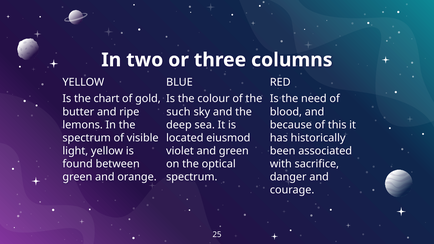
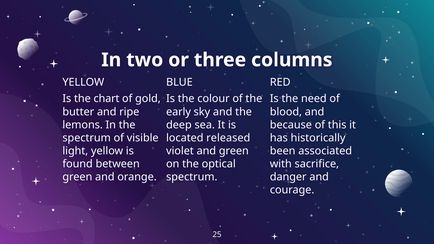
such: such -> early
eiusmod: eiusmod -> released
